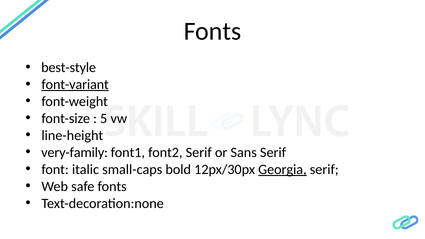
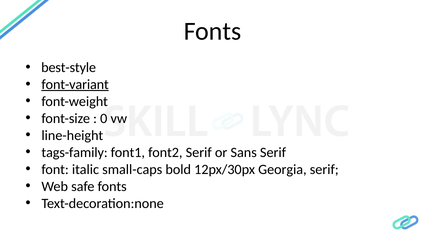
5: 5 -> 0
very-family: very-family -> tags-family
Georgia underline: present -> none
